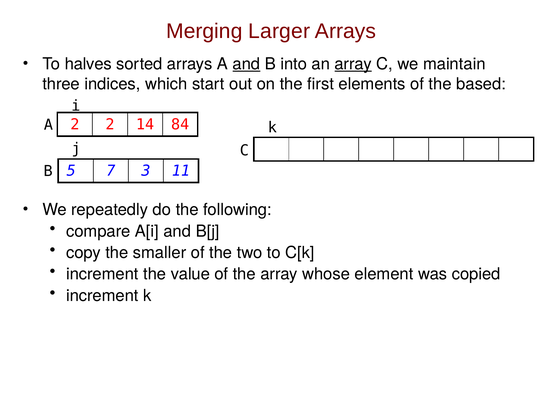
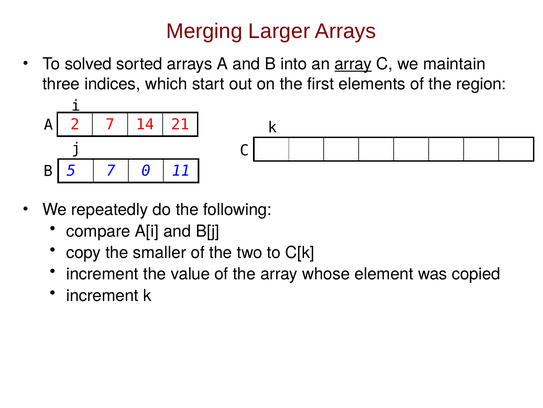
halves: halves -> solved
and at (246, 64) underline: present -> none
based: based -> region
2 2: 2 -> 7
84: 84 -> 21
3: 3 -> 0
